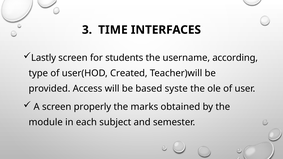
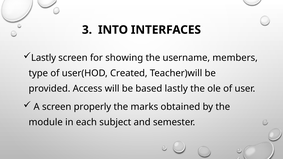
TIME: TIME -> INTO
students: students -> showing
according: according -> members
based syste: syste -> lastly
